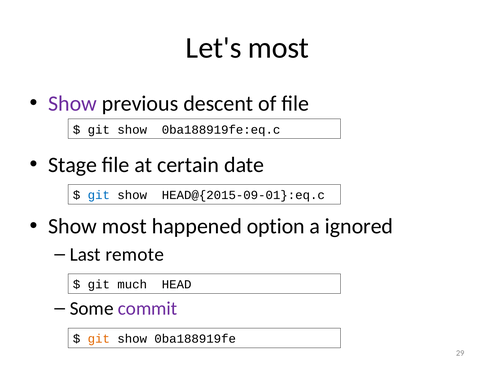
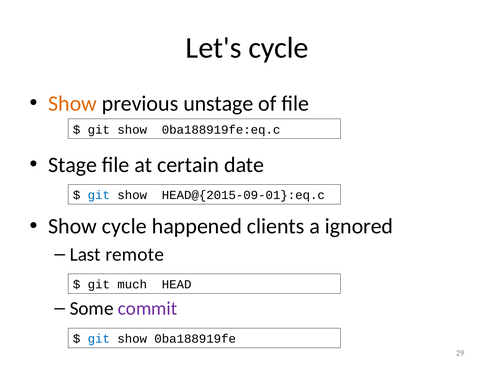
Let's most: most -> cycle
Show at (73, 104) colour: purple -> orange
descent: descent -> unstage
Show most: most -> cycle
option: option -> clients
git at (99, 339) colour: orange -> blue
